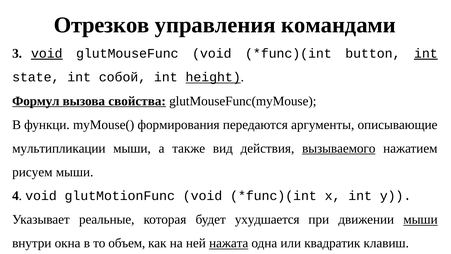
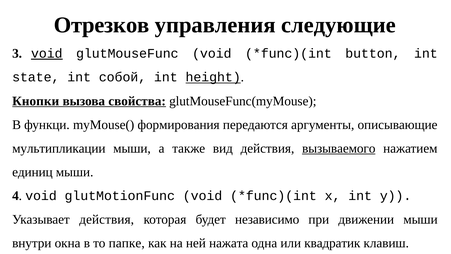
командами: командами -> следующие
int at (426, 53) underline: present -> none
Формул: Формул -> Кнопки
рисуем: рисуем -> единиц
Указывает реальные: реальные -> действия
ухудшается: ухудшается -> независимо
мыши at (421, 219) underline: present -> none
объем: объем -> папке
нажата underline: present -> none
